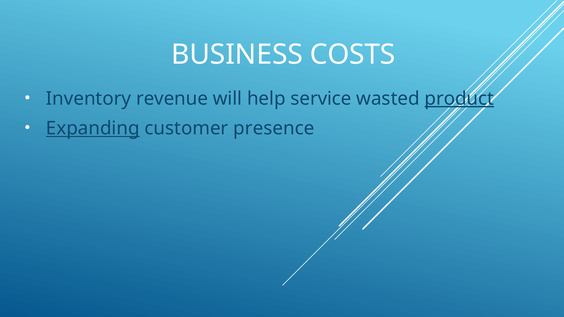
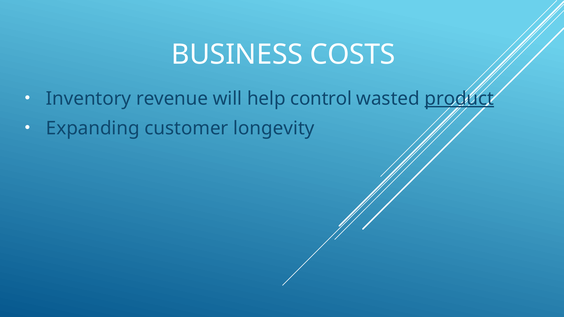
service: service -> control
Expanding underline: present -> none
presence: presence -> longevity
